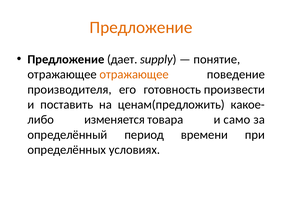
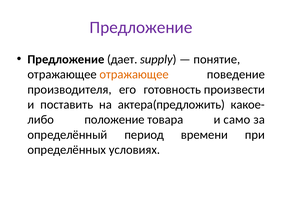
Предложение at (141, 27) colour: orange -> purple
ценам(предложить: ценам(предложить -> актера(предложить
изменяется: изменяется -> положение
